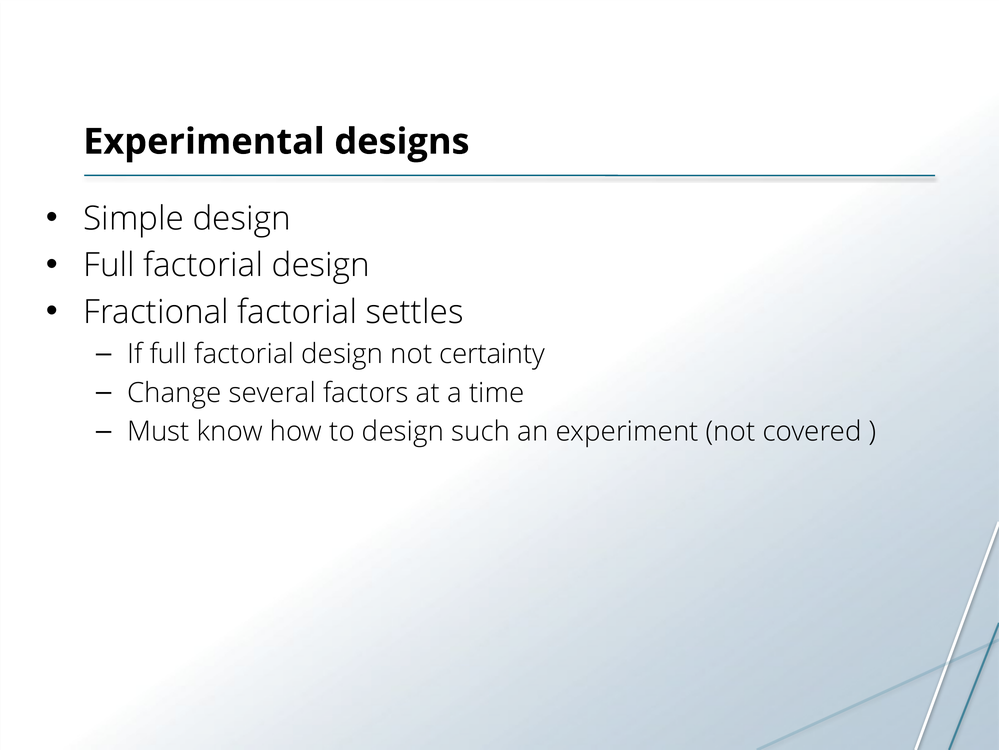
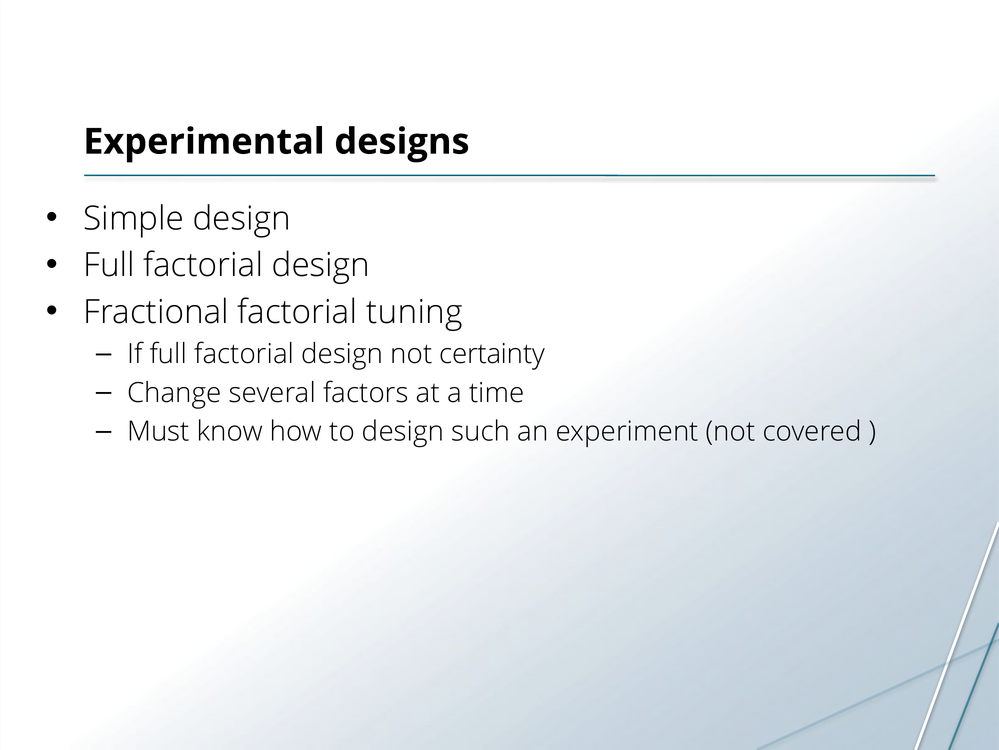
settles: settles -> tuning
